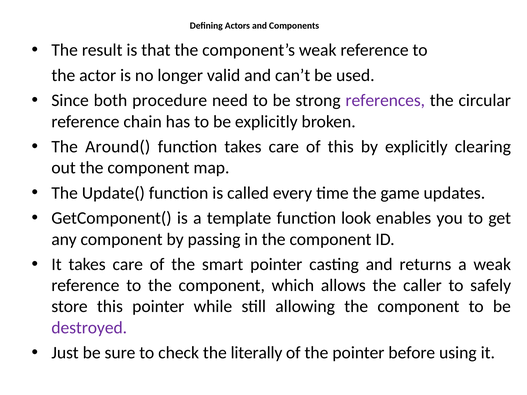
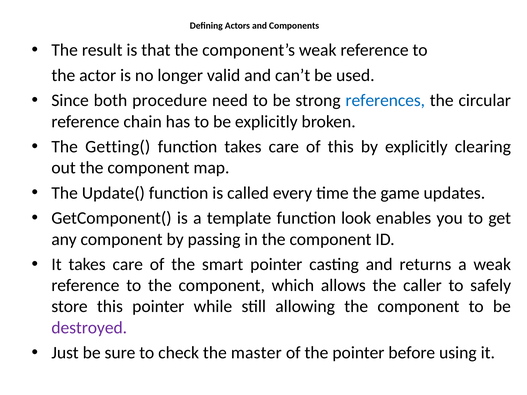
references colour: purple -> blue
Around(: Around( -> Getting(
literally: literally -> master
